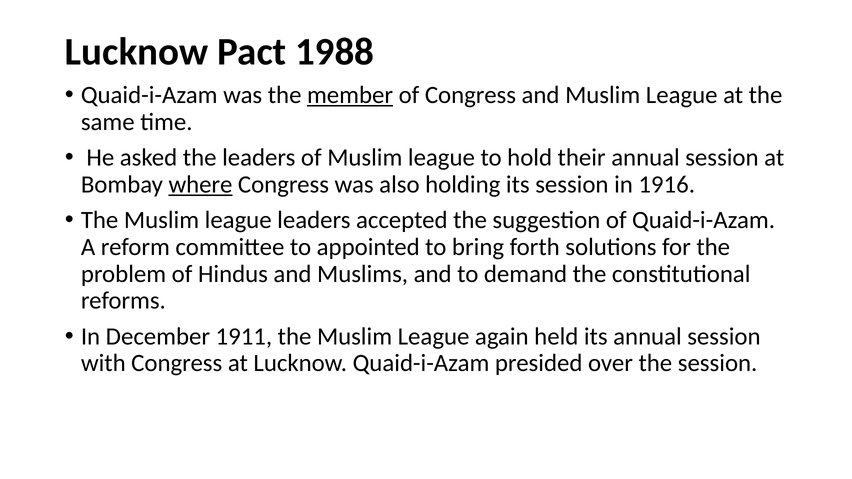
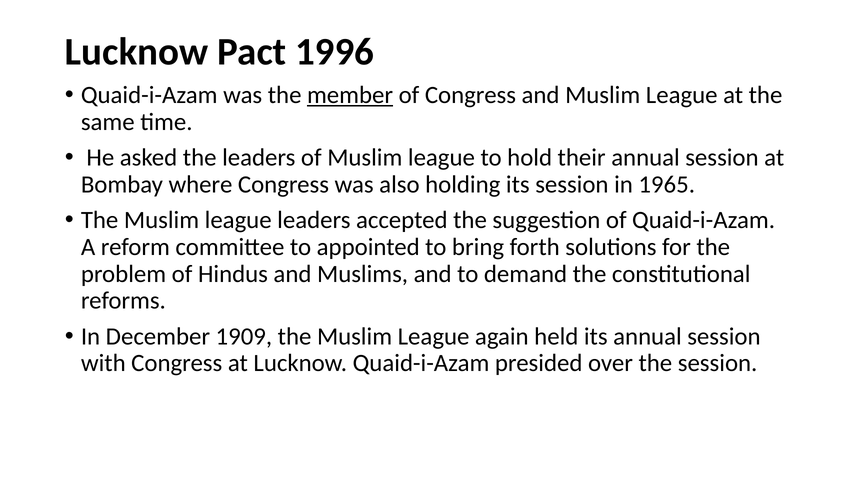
1988: 1988 -> 1996
where underline: present -> none
1916: 1916 -> 1965
1911: 1911 -> 1909
